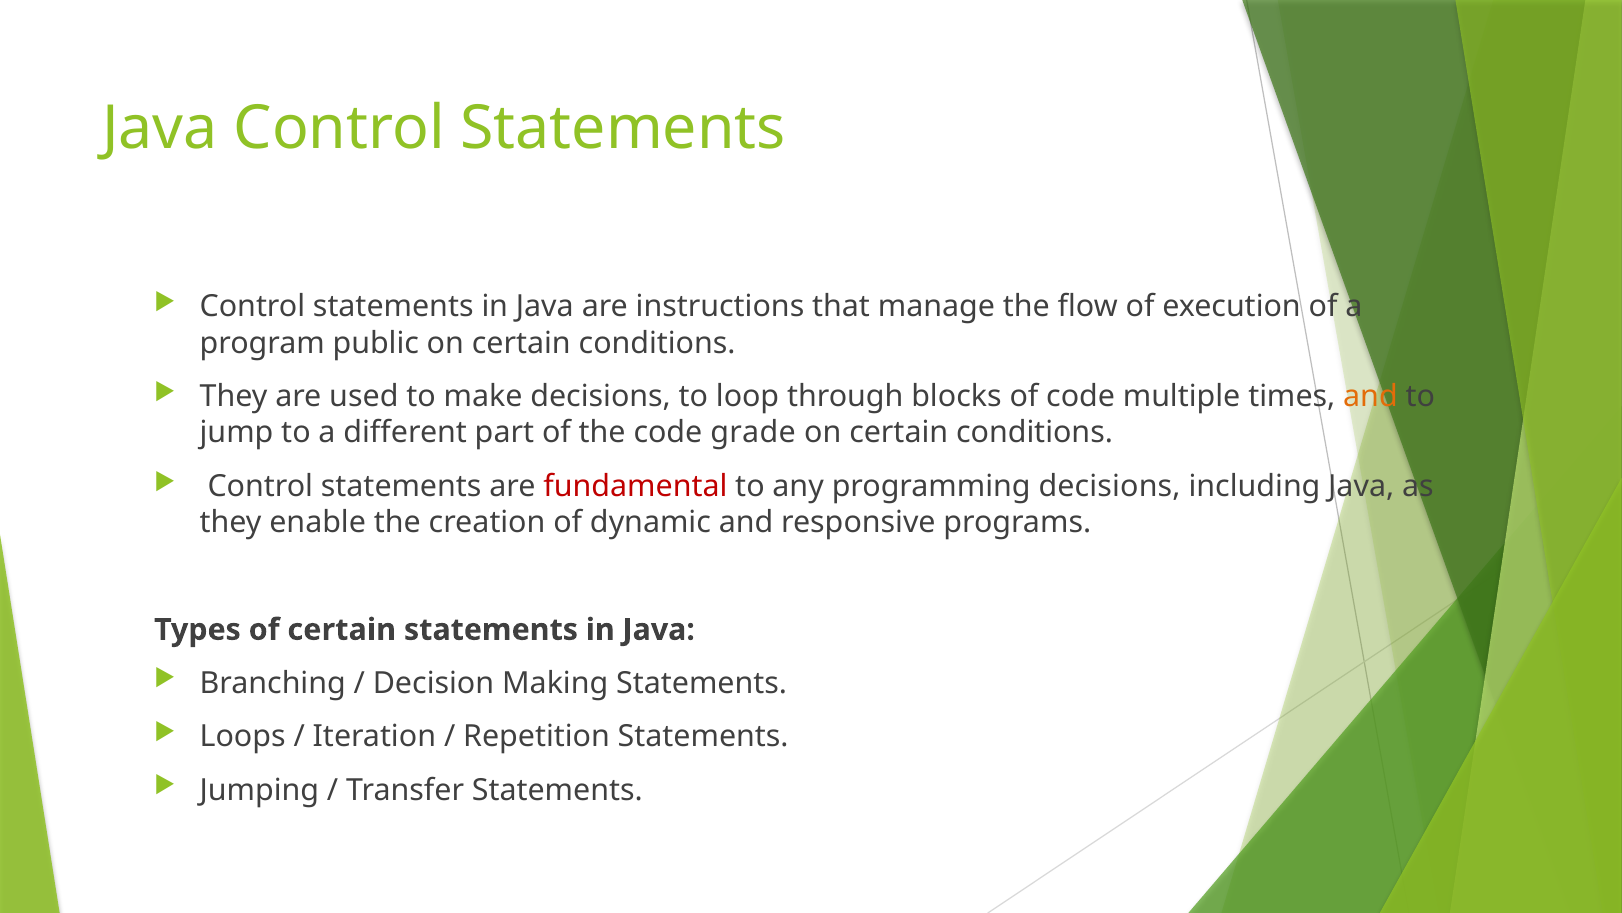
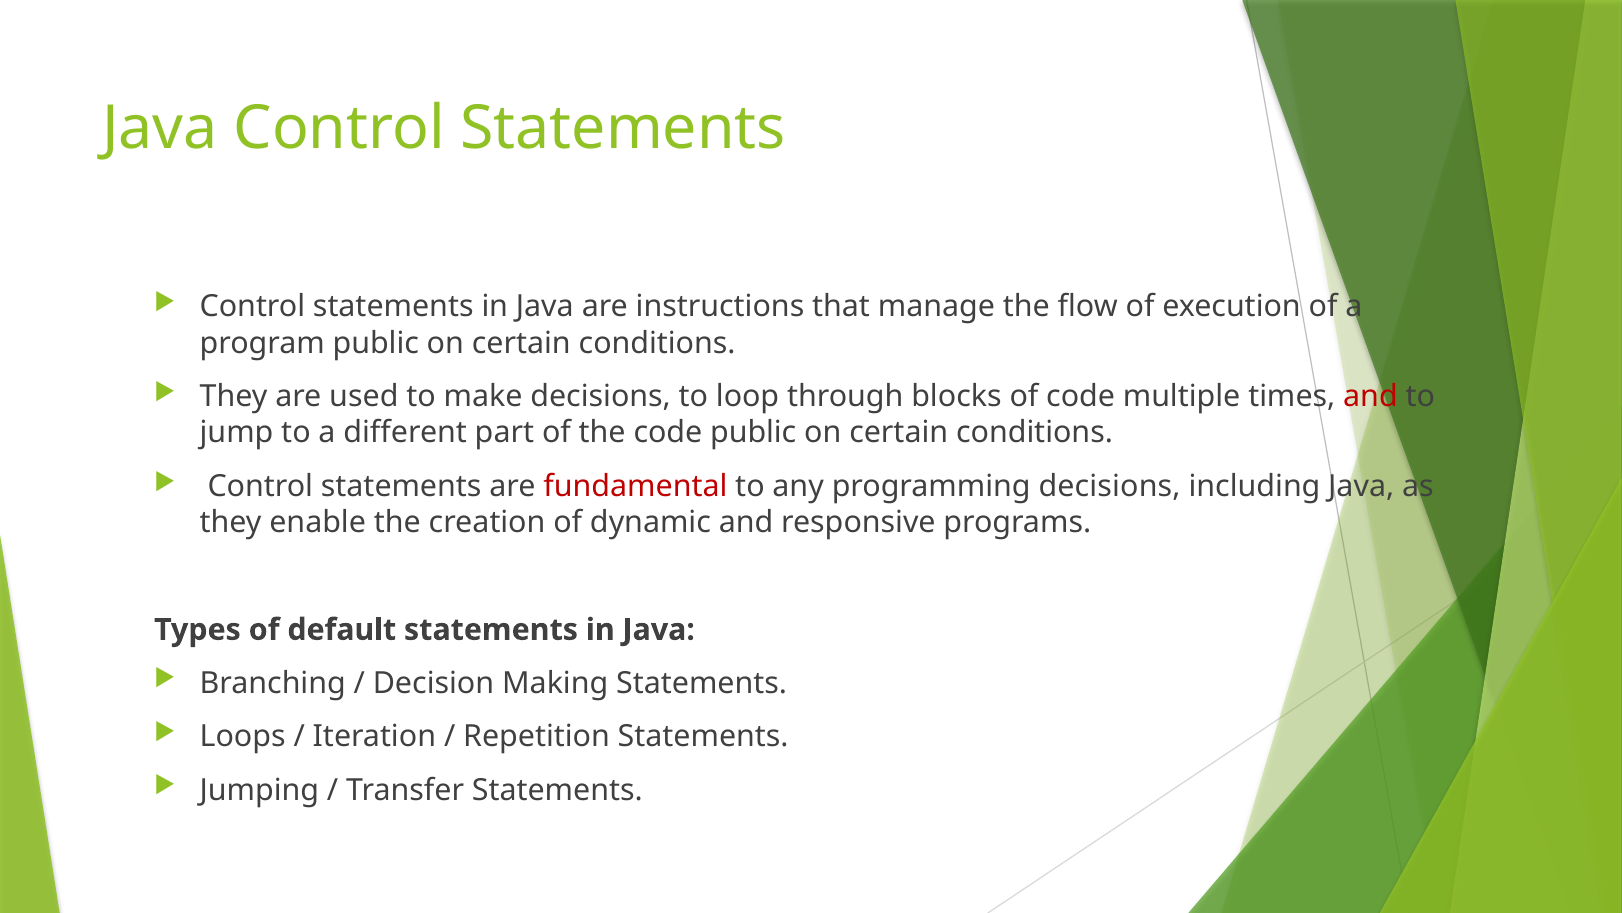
and at (1370, 396) colour: orange -> red
code grade: grade -> public
of certain: certain -> default
